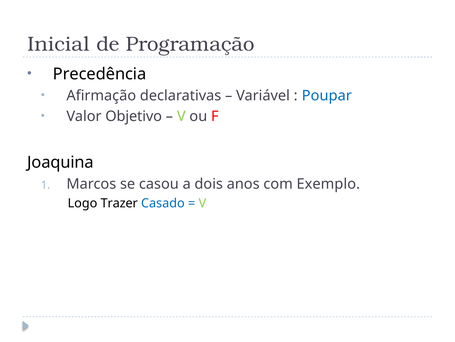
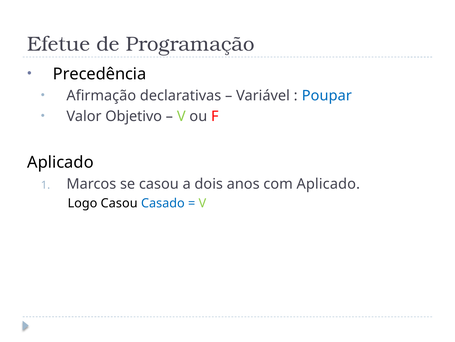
Inicial: Inicial -> Efetue
Joaquina at (61, 162): Joaquina -> Aplicado
com Exemplo: Exemplo -> Aplicado
Logo Trazer: Trazer -> Casou
